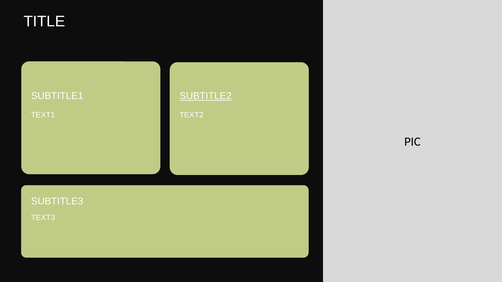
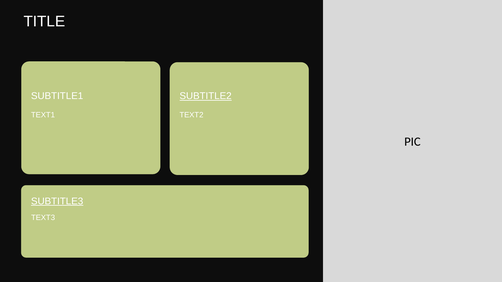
SUBTITLE3 underline: none -> present
